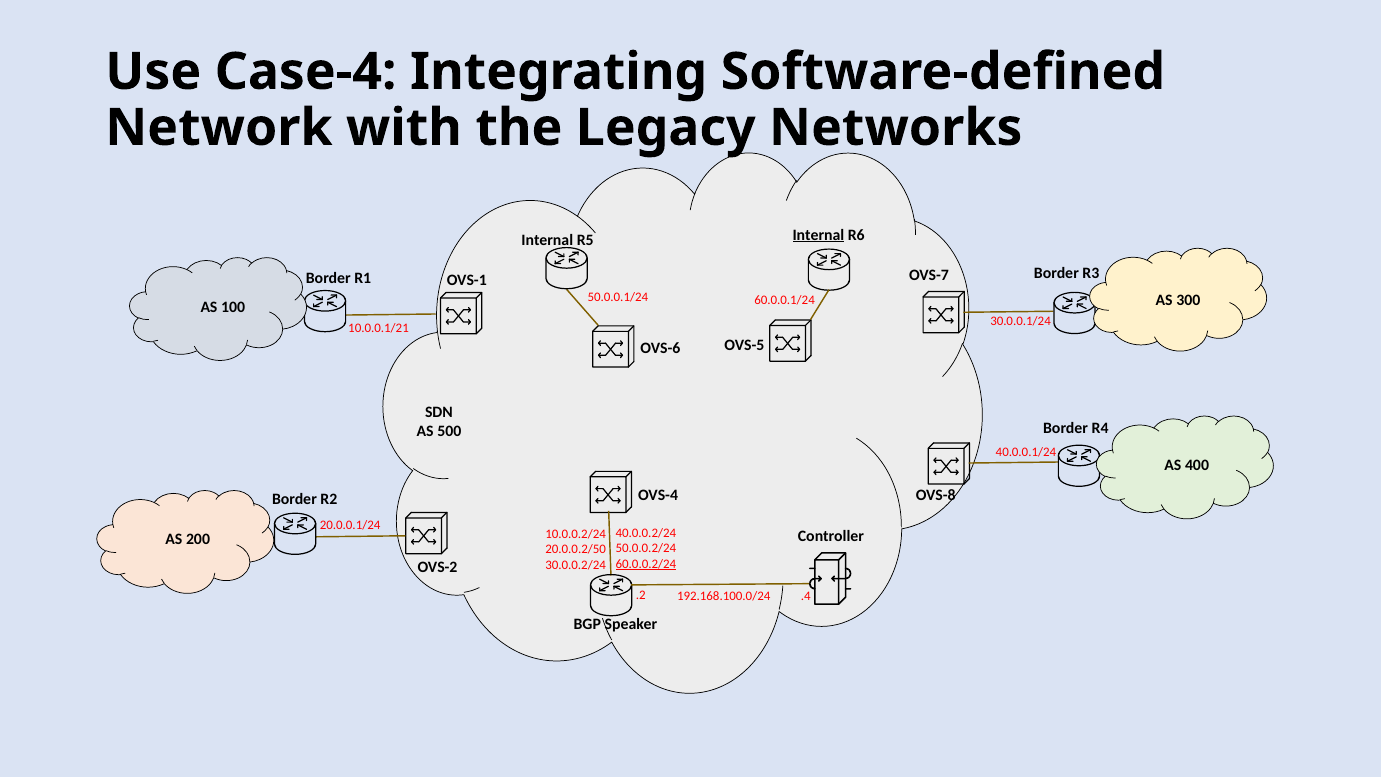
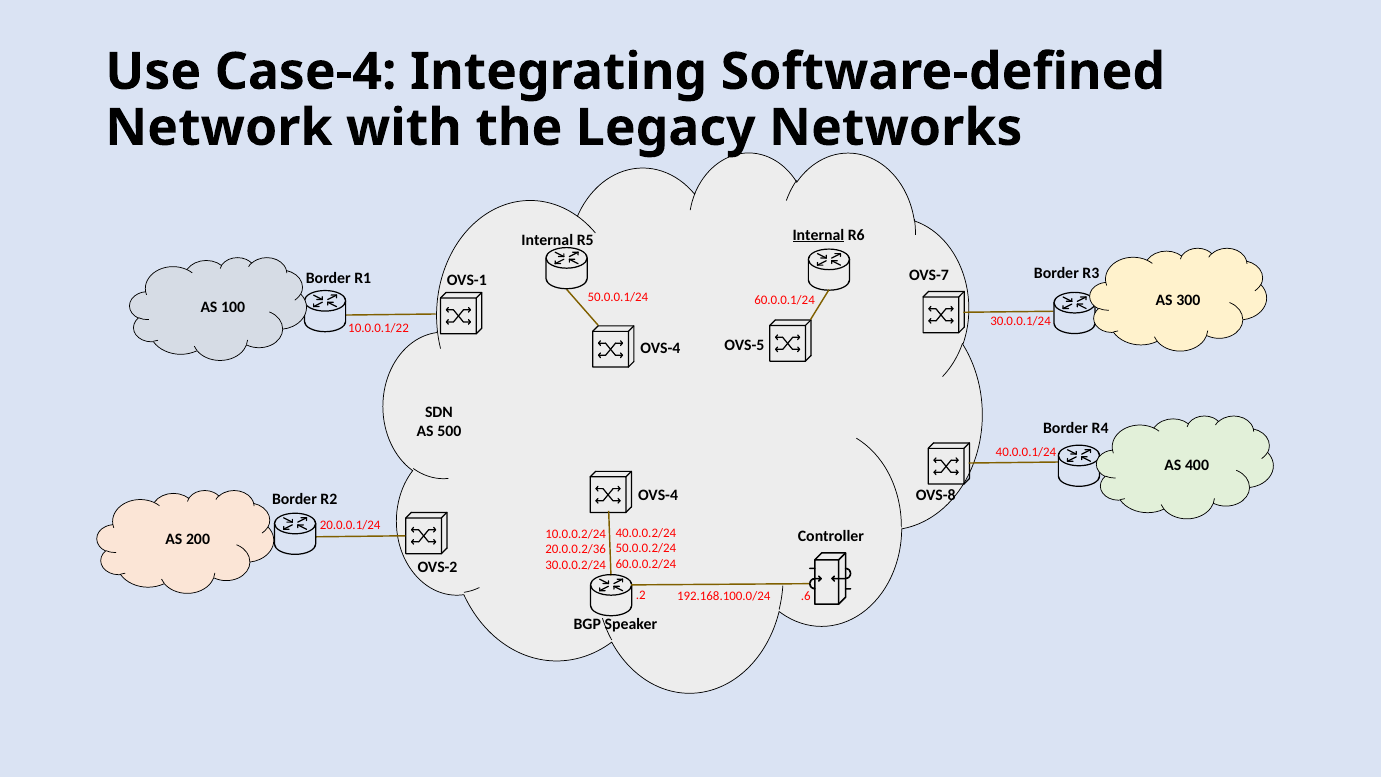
10.0.0.1/21: 10.0.0.1/21 -> 10.0.0.1/22
OVS-6 at (660, 348): OVS-6 -> OVS-4
20.0.0.2/50: 20.0.0.2/50 -> 20.0.0.2/36
60.0.0.2/24 underline: present -> none
.4: .4 -> .6
